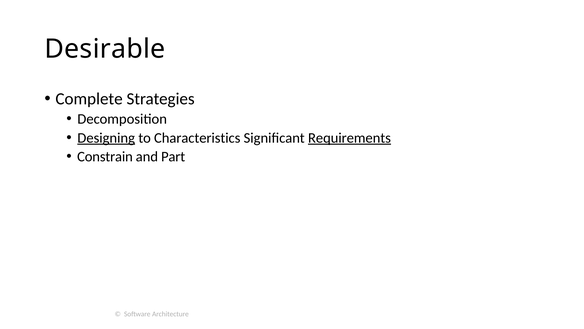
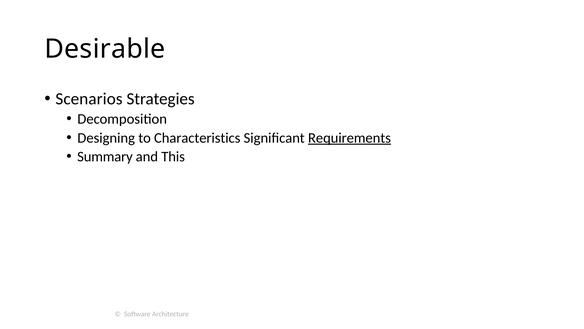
Complete: Complete -> Scenarios
Designing underline: present -> none
Constrain: Constrain -> Summary
Part: Part -> This
